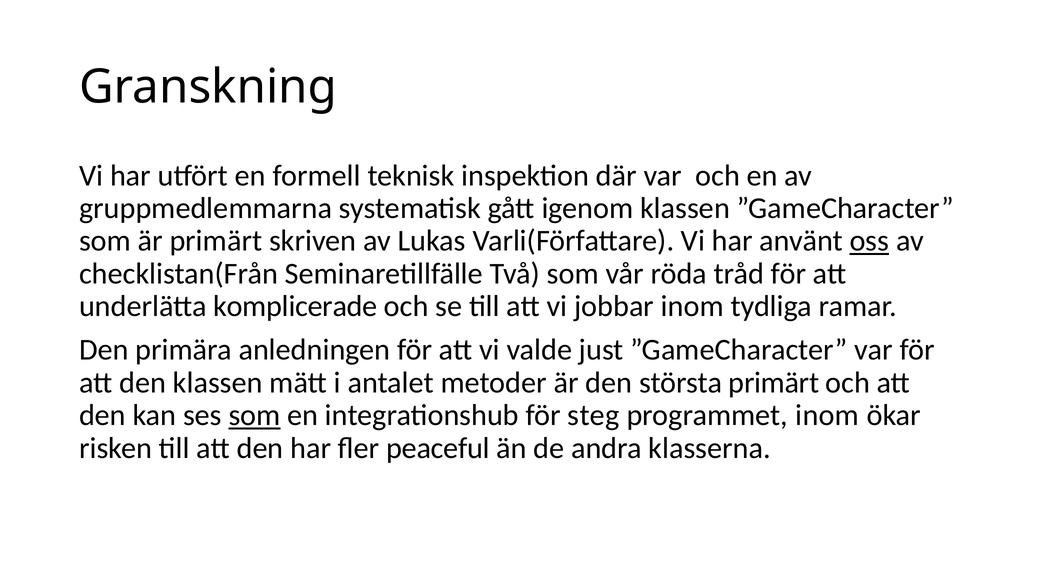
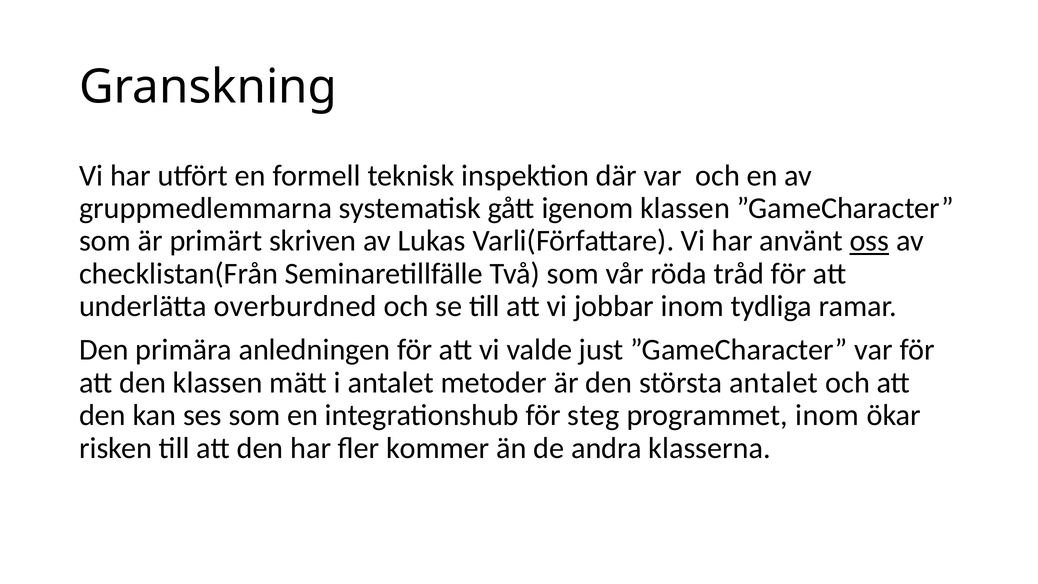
komplicerade: komplicerade -> overburdned
största primärt: primärt -> antalet
som at (254, 415) underline: present -> none
peaceful: peaceful -> kommer
